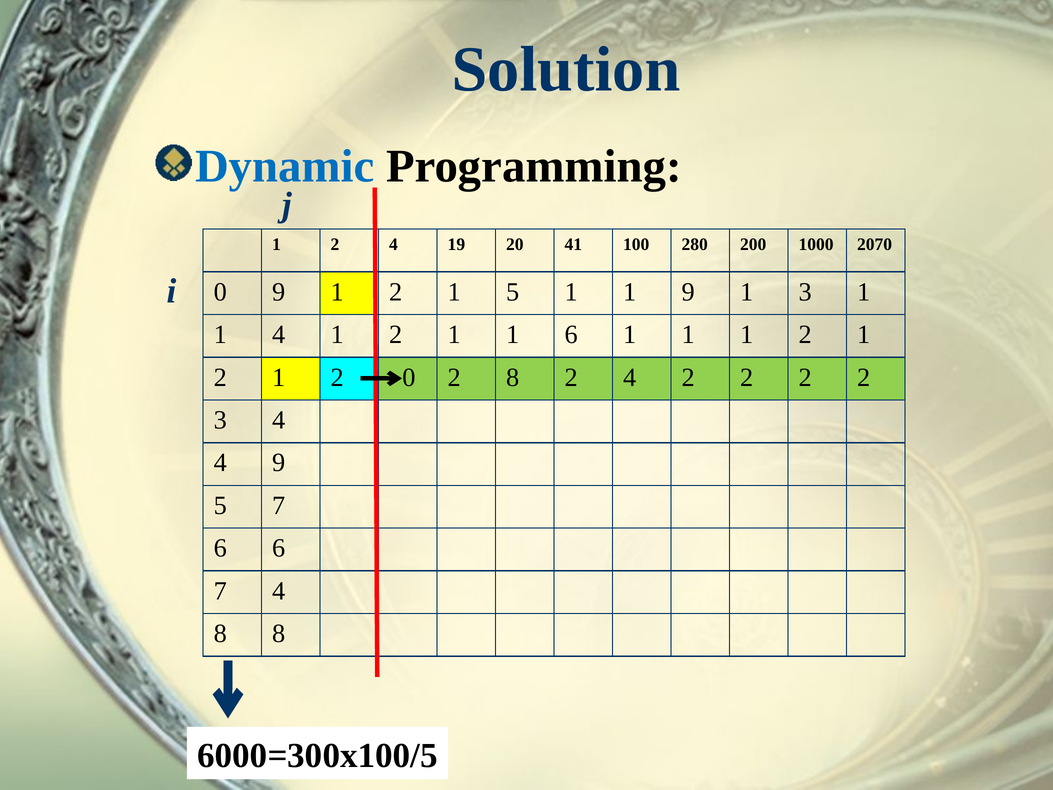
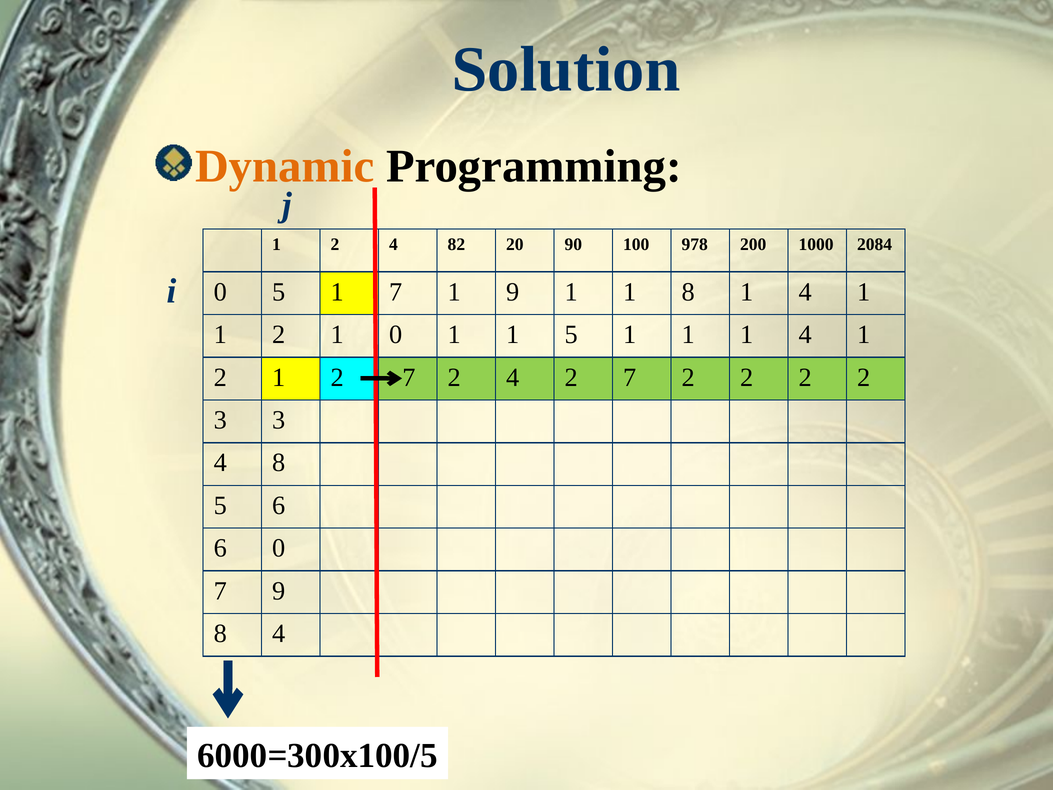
Dynamic colour: blue -> orange
19: 19 -> 82
41: 41 -> 90
280: 280 -> 978
2070: 2070 -> 2084
0 9: 9 -> 5
2 at (396, 292): 2 -> 7
1 5: 5 -> 9
1 9: 9 -> 8
3 at (805, 292): 3 -> 4
4 at (279, 335): 4 -> 2
2 at (396, 335): 2 -> 0
1 6: 6 -> 5
1 1 2: 2 -> 4
1 2 0: 0 -> 7
8 at (513, 377): 8 -> 4
4 at (630, 377): 4 -> 7
3 4: 4 -> 3
4 9: 9 -> 8
5 7: 7 -> 6
6 6: 6 -> 0
7 4: 4 -> 9
8 8: 8 -> 4
